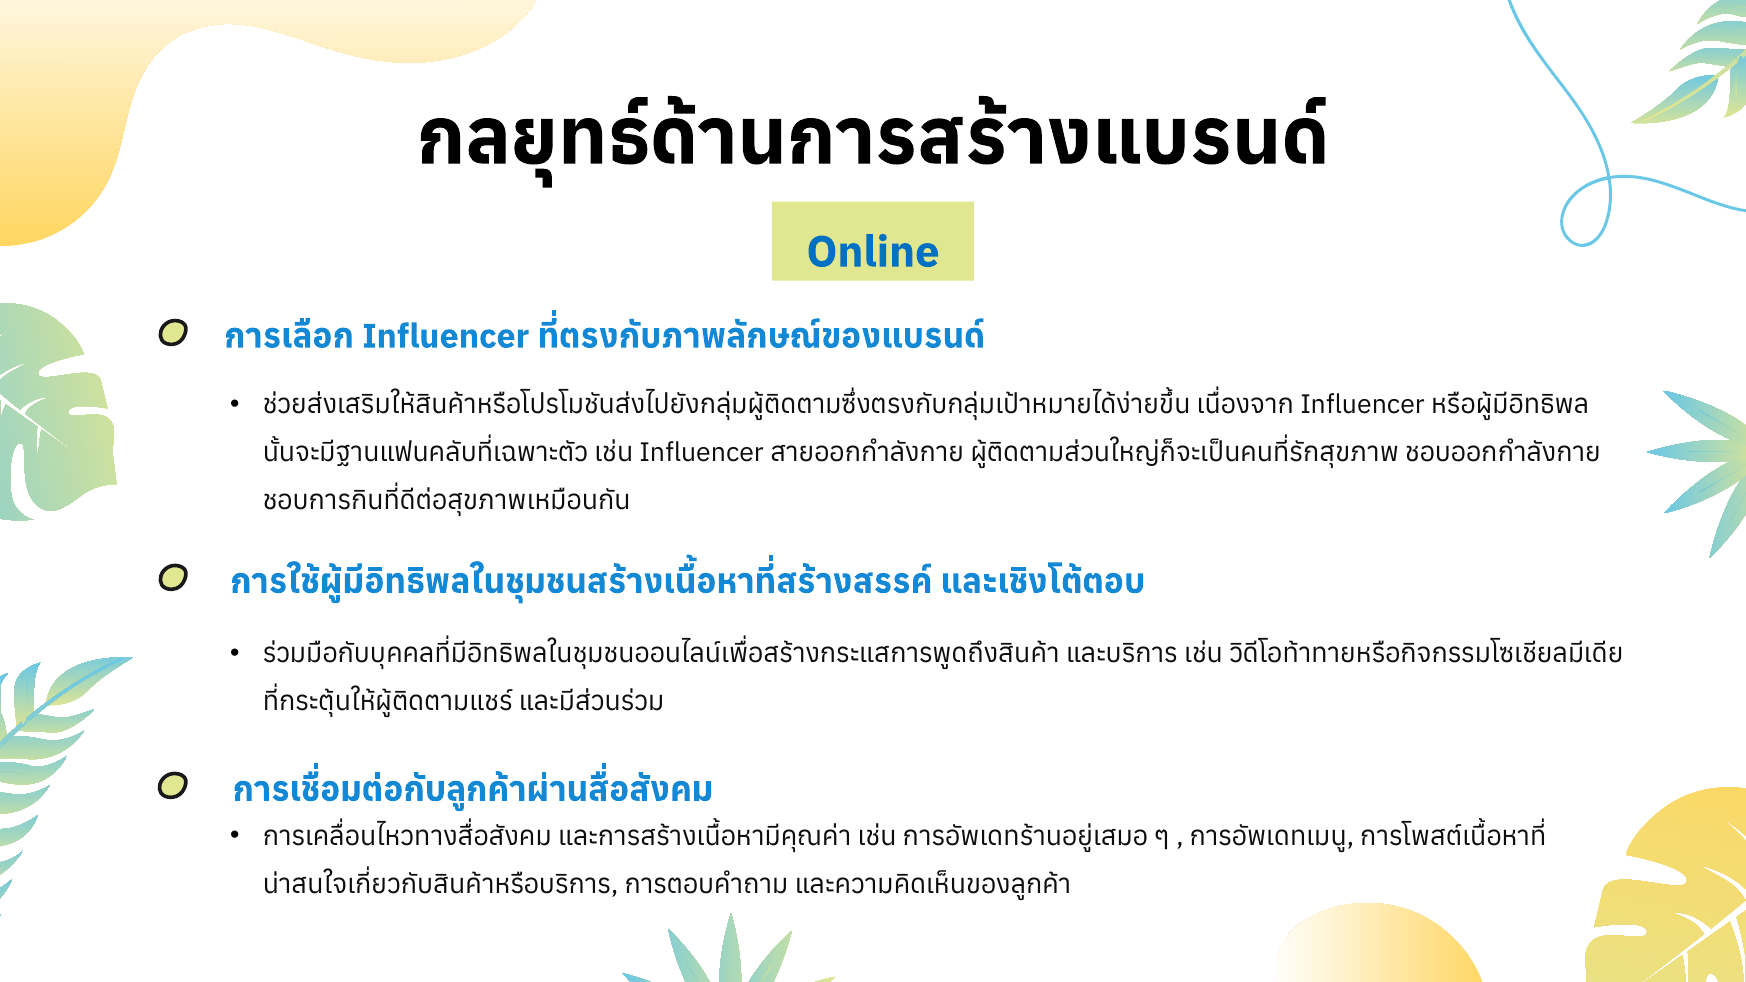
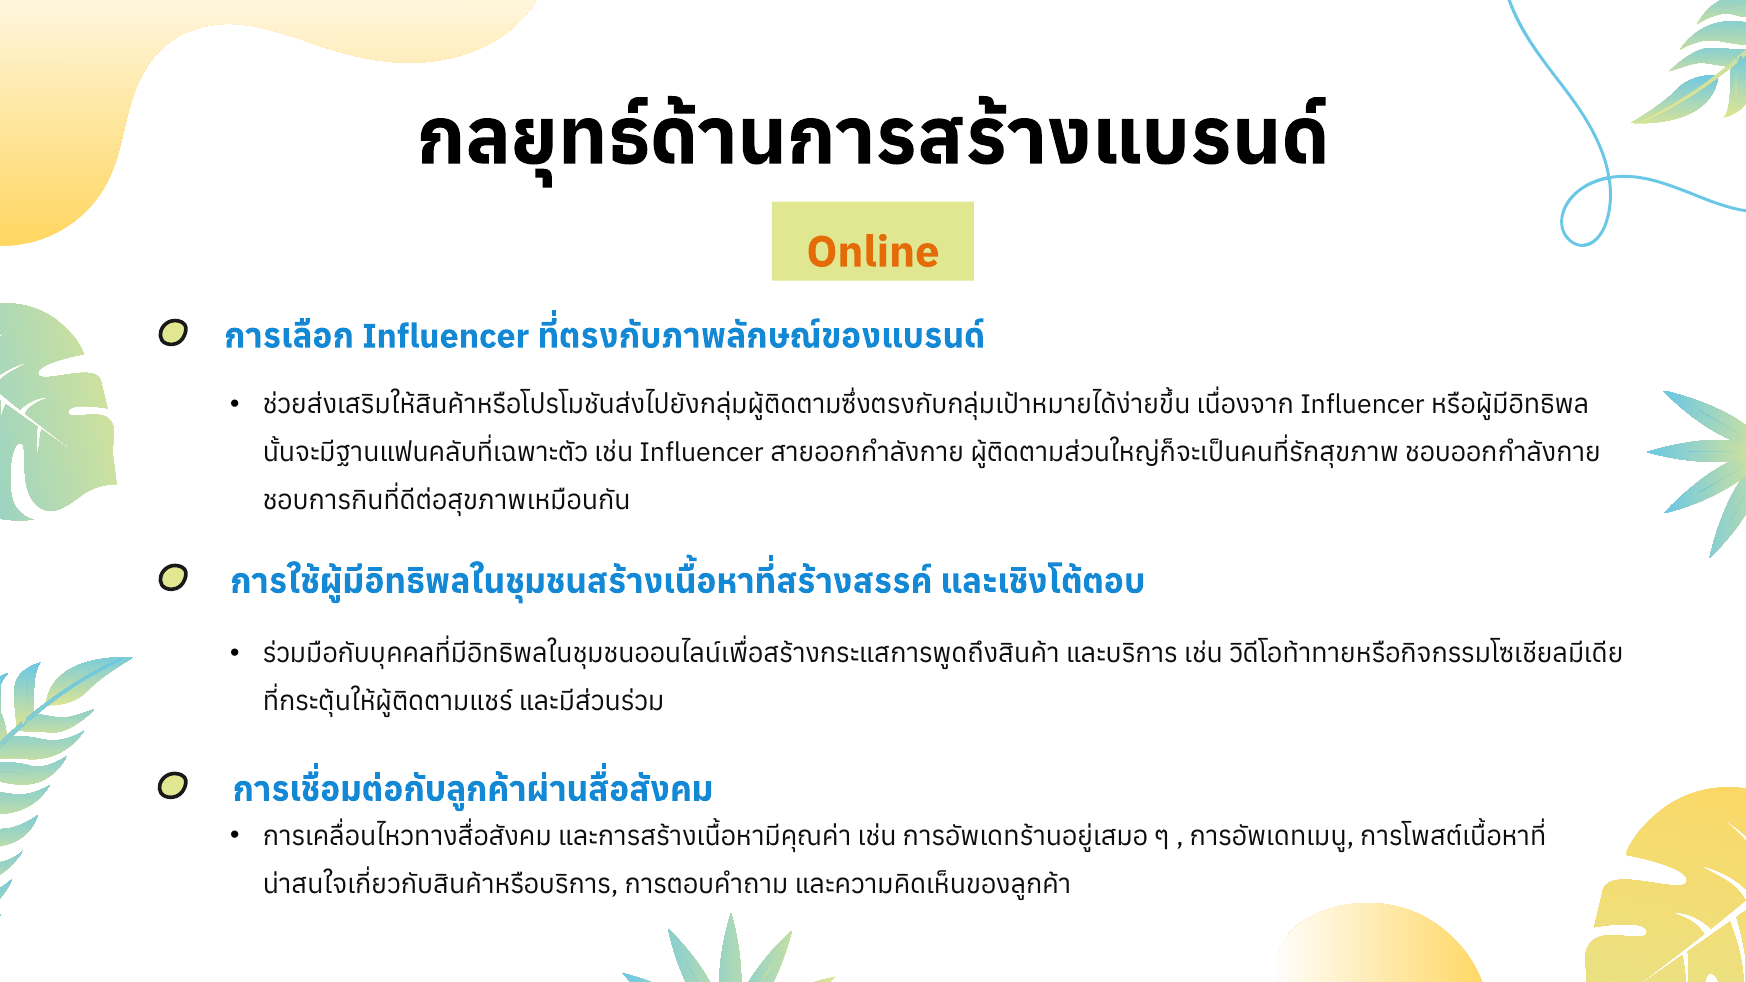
Online colour: blue -> orange
